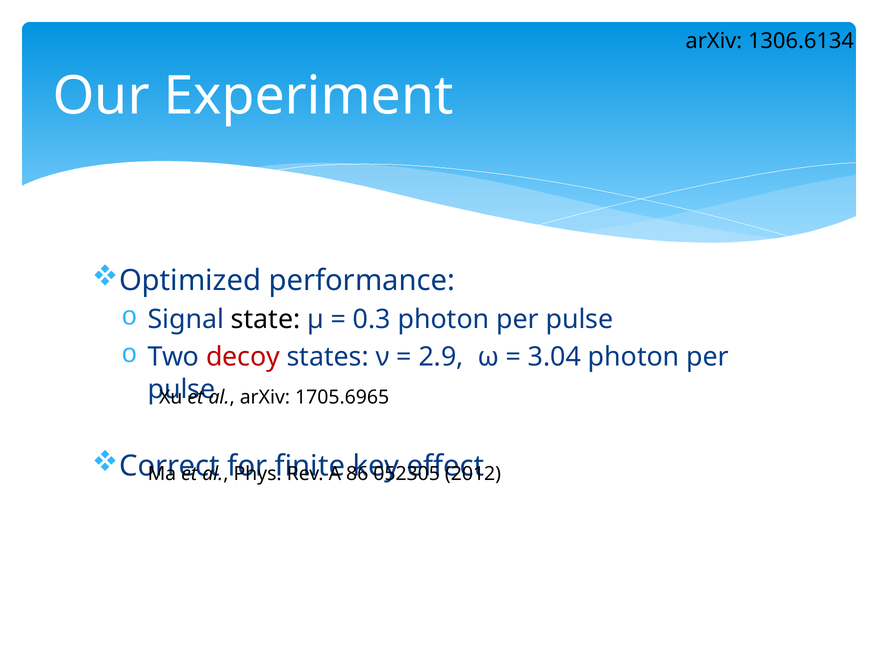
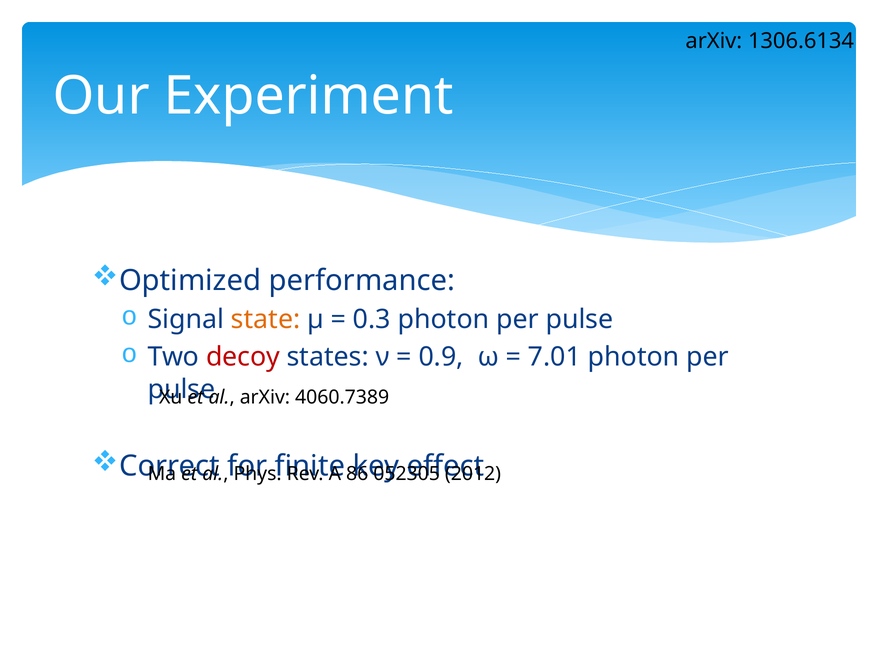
state colour: black -> orange
2.9: 2.9 -> 0.9
3.04: 3.04 -> 7.01
1705.6965: 1705.6965 -> 4060.7389
